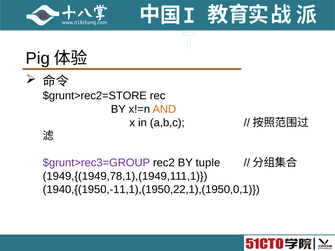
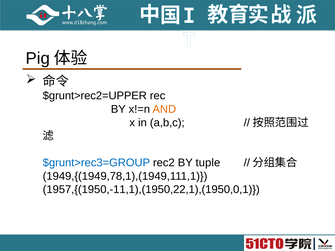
$grunt>rec2=STORE: $grunt>rec2=STORE -> $grunt>rec2=UPPER
$grunt>rec3=GROUP colour: purple -> blue
1940,{(1950,-11,1),(1950,22,1),(1950,0,1: 1940,{(1950,-11,1),(1950,22,1),(1950,0,1 -> 1957,{(1950,-11,1),(1950,22,1),(1950,0,1
